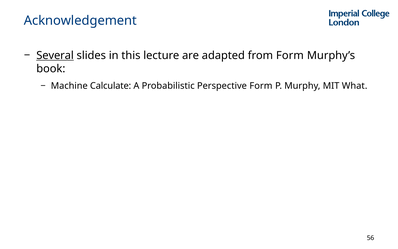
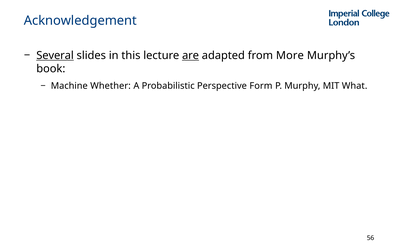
are underline: none -> present
from Form: Form -> More
Calculate: Calculate -> Whether
